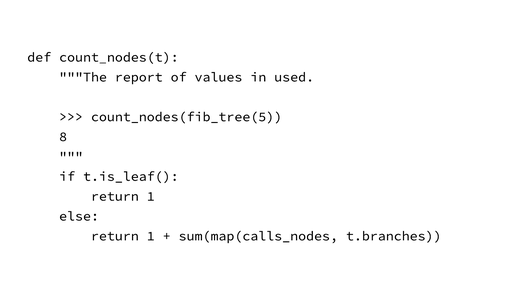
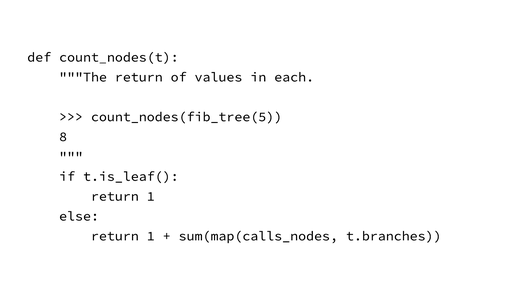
The report: report -> return
used: used -> each
